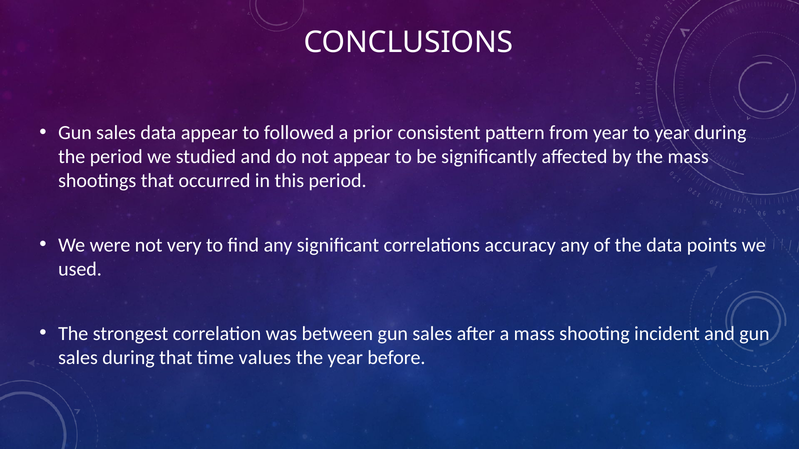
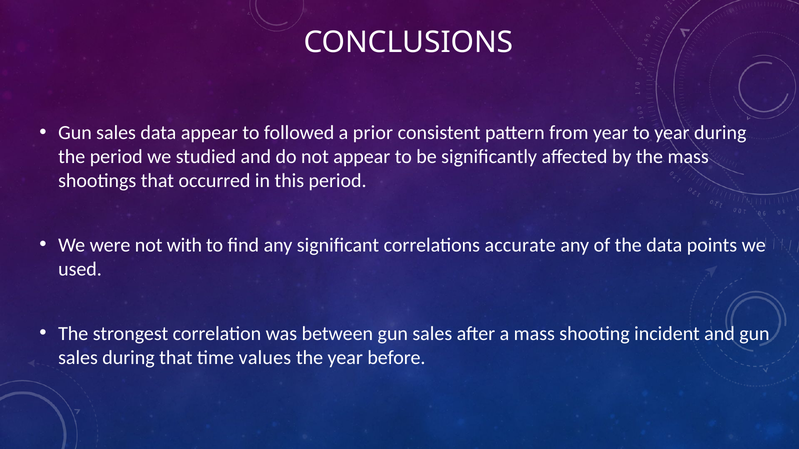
very: very -> with
accuracy: accuracy -> accurate
